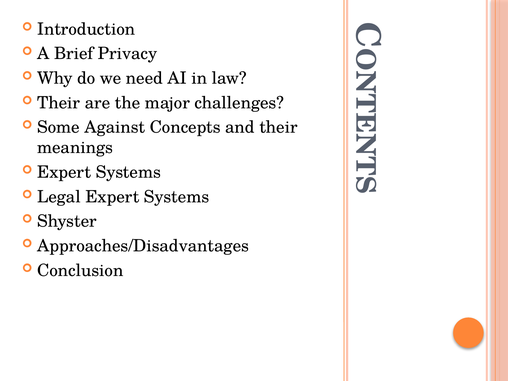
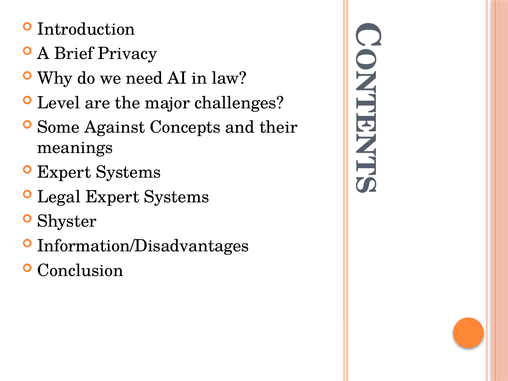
Their at (59, 103): Their -> Level
Approaches/Disadvantages: Approaches/Disadvantages -> Information/Disadvantages
